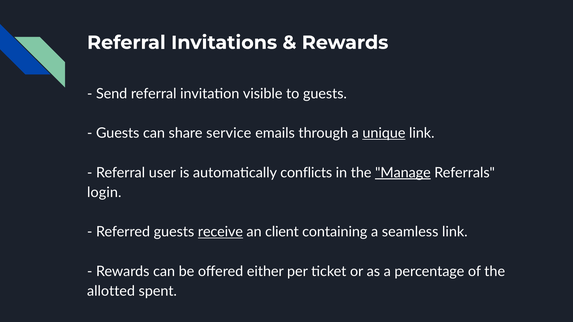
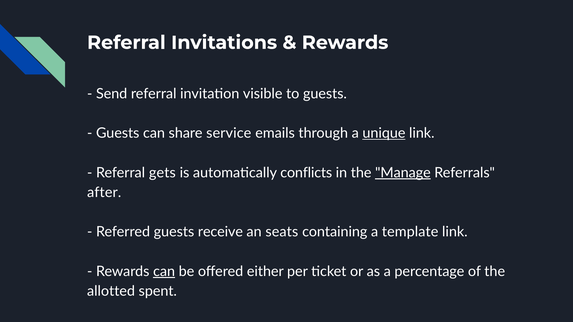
user: user -> gets
login: login -> after
receive underline: present -> none
client: client -> seats
seamless: seamless -> template
can at (164, 272) underline: none -> present
